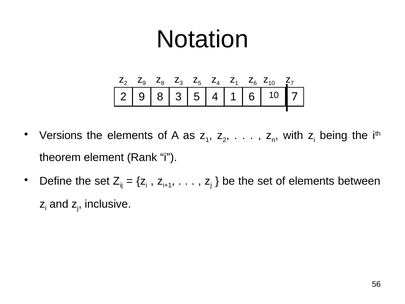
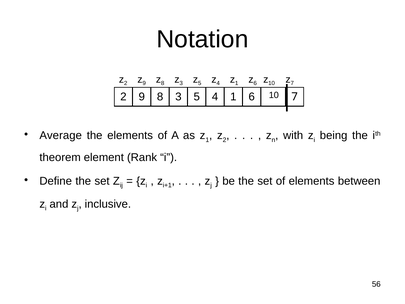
Versions: Versions -> Average
